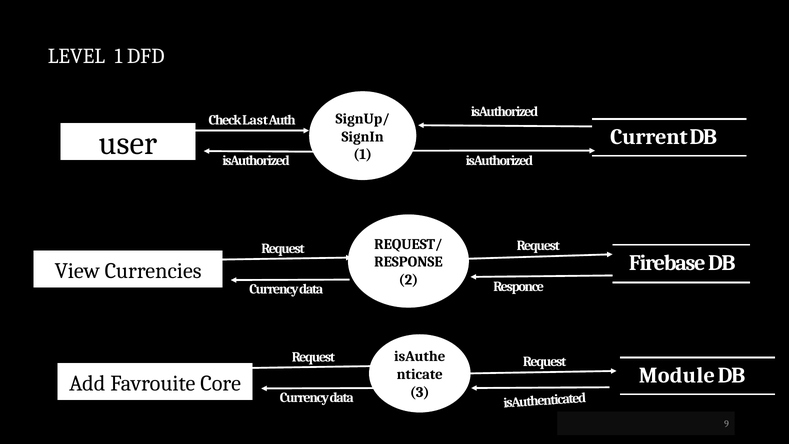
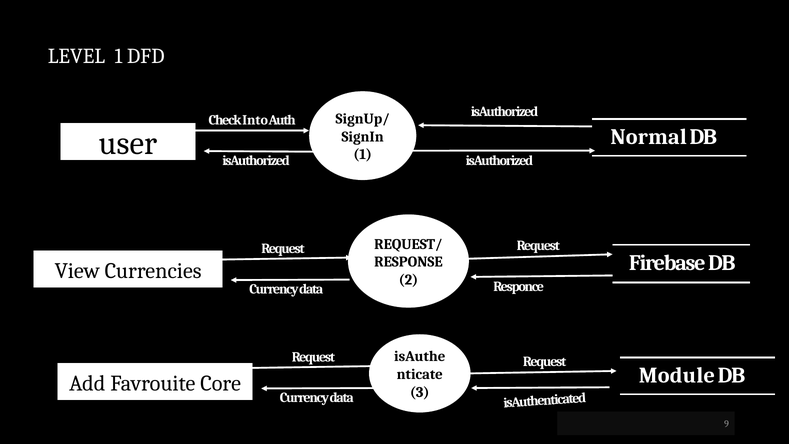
Last: Last -> Into
Current: Current -> Normal
